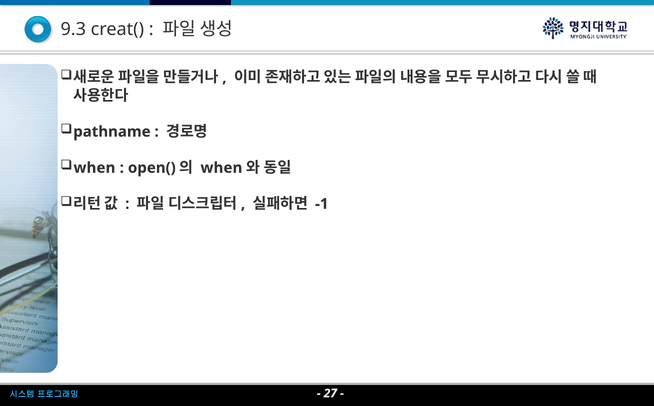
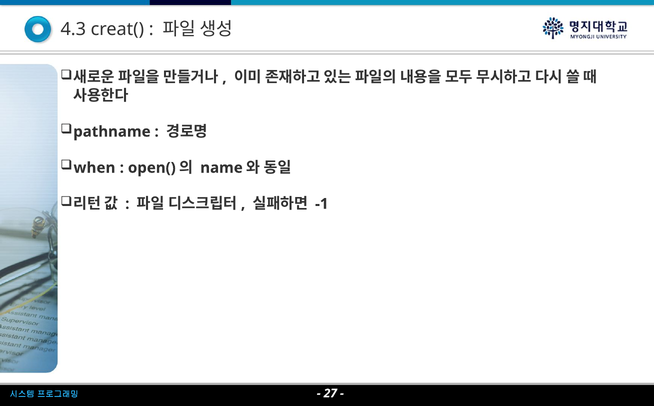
9.3: 9.3 -> 4.3
when at (221, 168): when -> name
